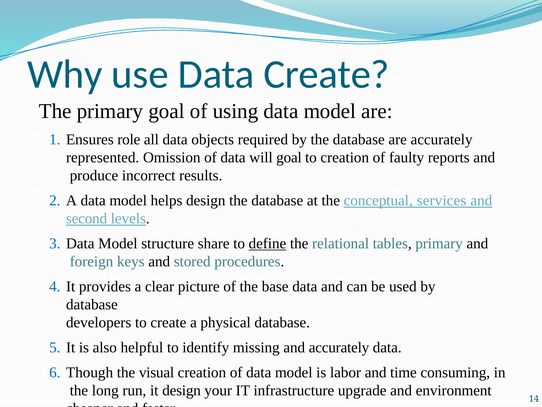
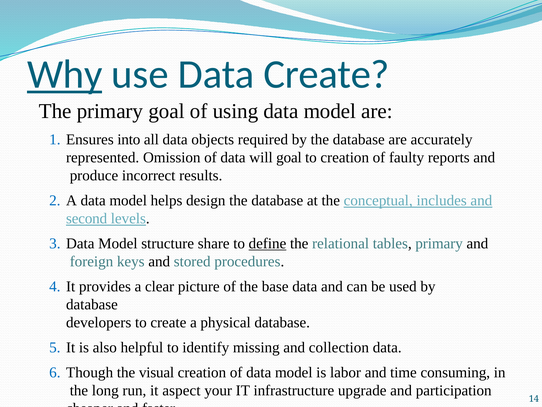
Why underline: none -> present
role: role -> into
services: services -> includes
and accurately: accurately -> collection
it design: design -> aspect
environment: environment -> participation
